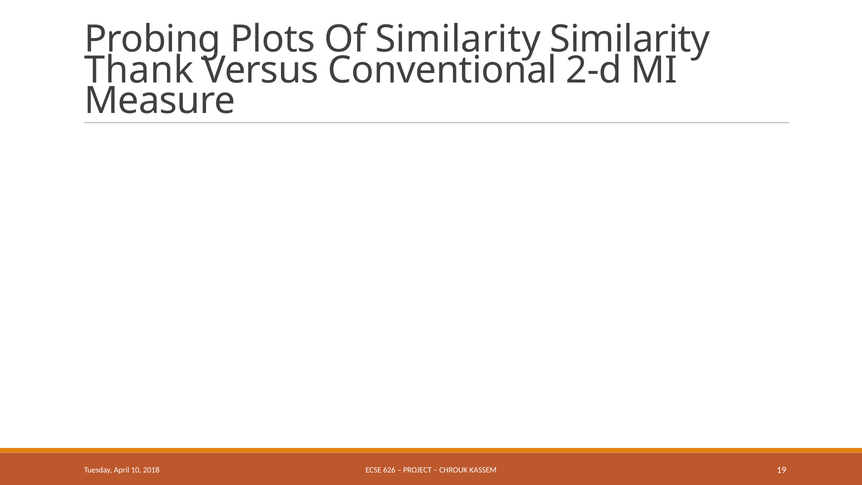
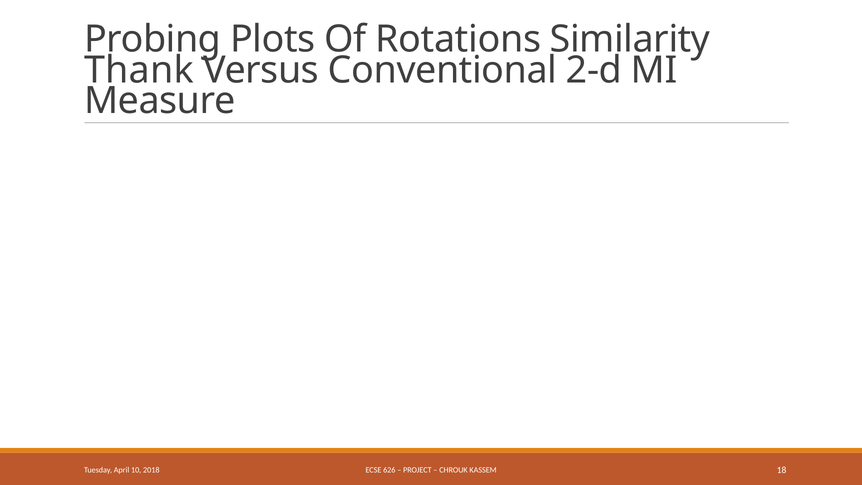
Of Similarity: Similarity -> Rotations
19: 19 -> 18
